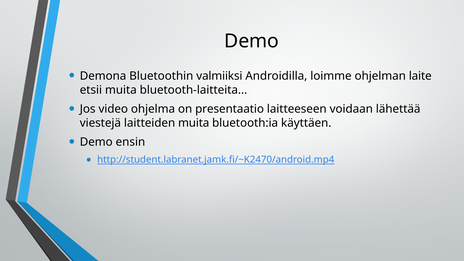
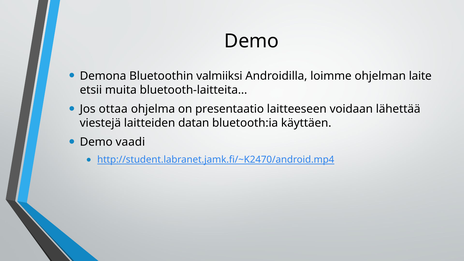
video: video -> ottaa
laitteiden muita: muita -> datan
ensin: ensin -> vaadi
